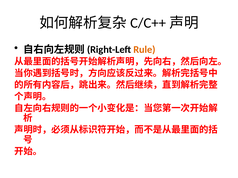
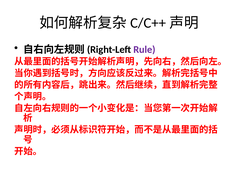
Rule colour: orange -> purple
